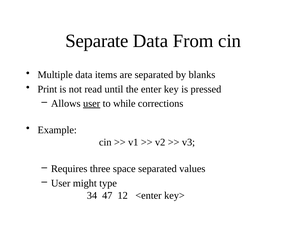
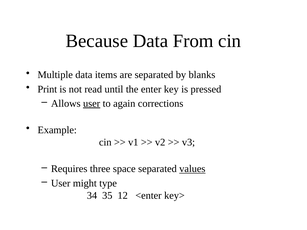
Separate: Separate -> Because
while: while -> again
values underline: none -> present
47: 47 -> 35
